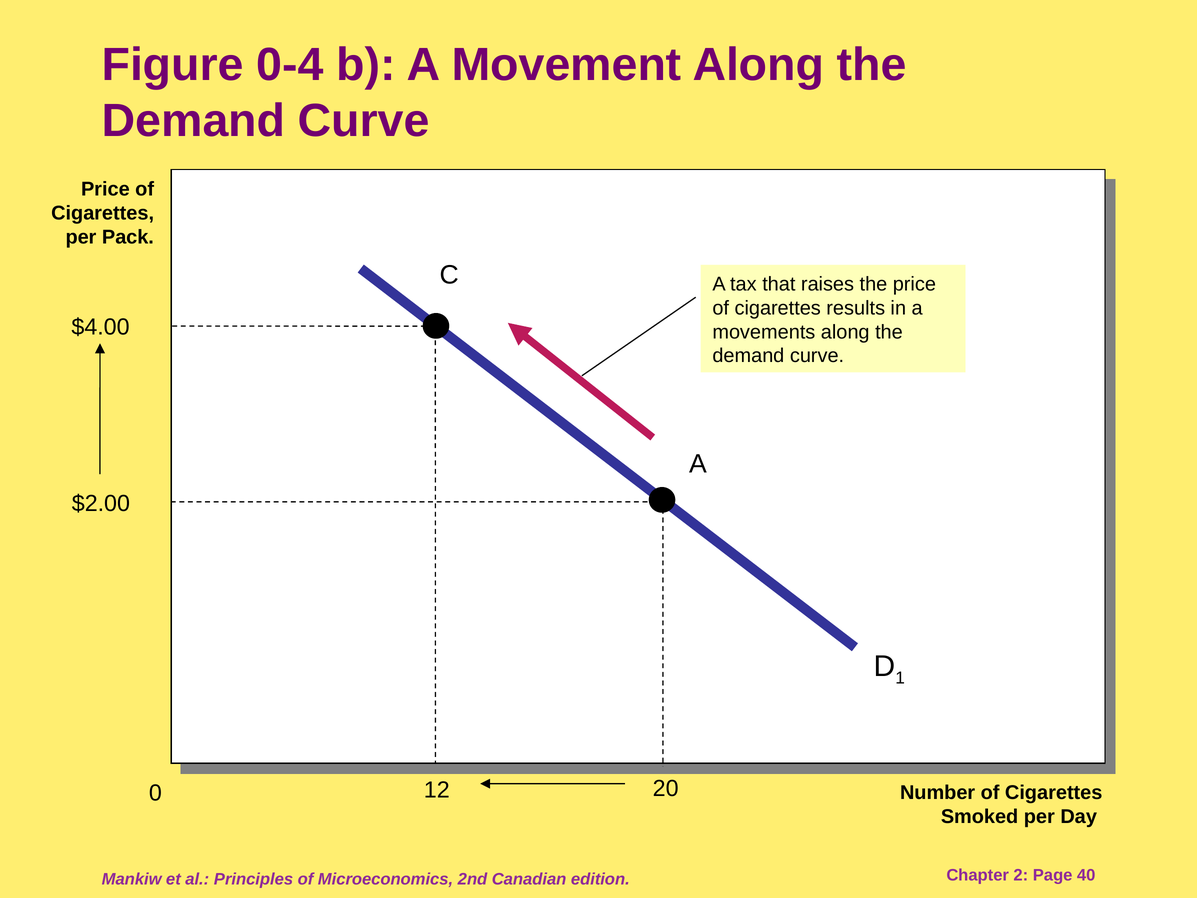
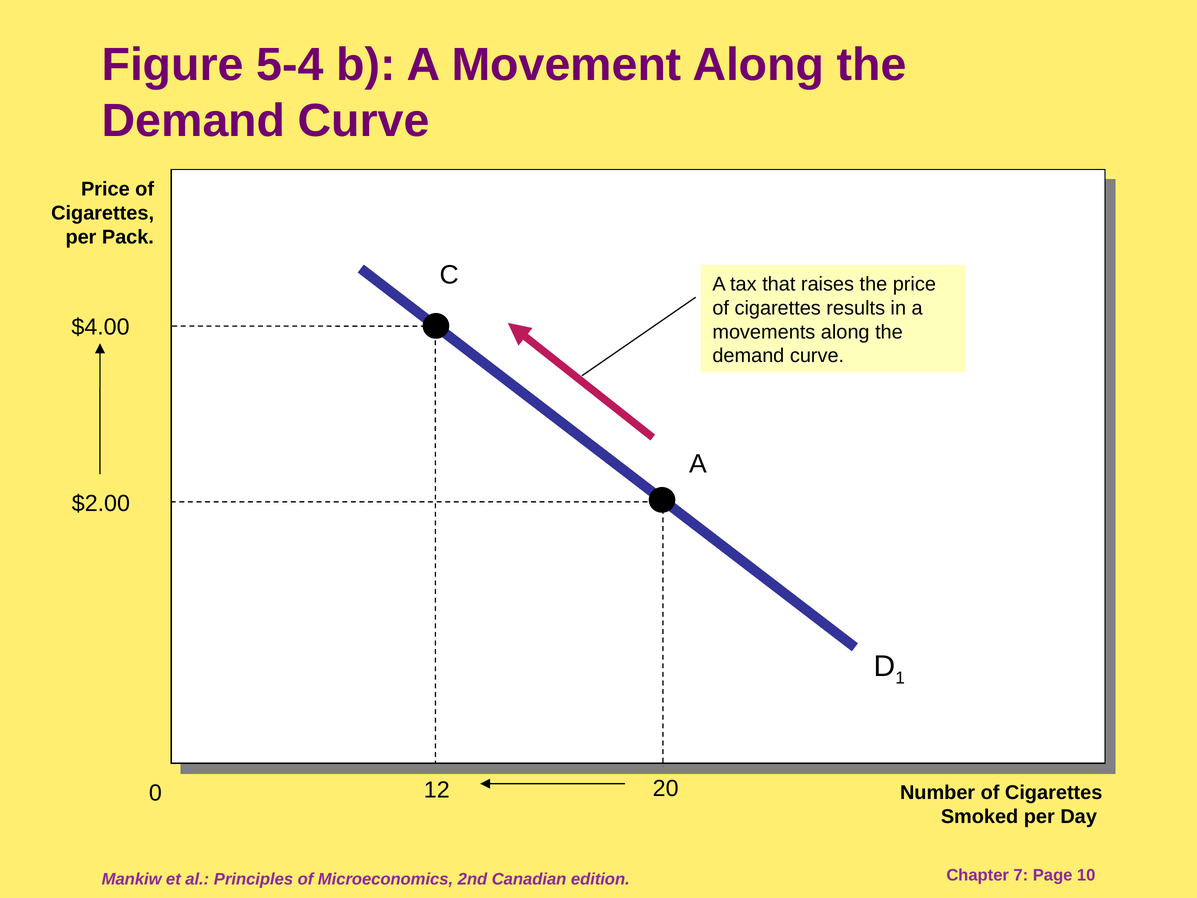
0-4: 0-4 -> 5-4
2: 2 -> 7
40: 40 -> 10
